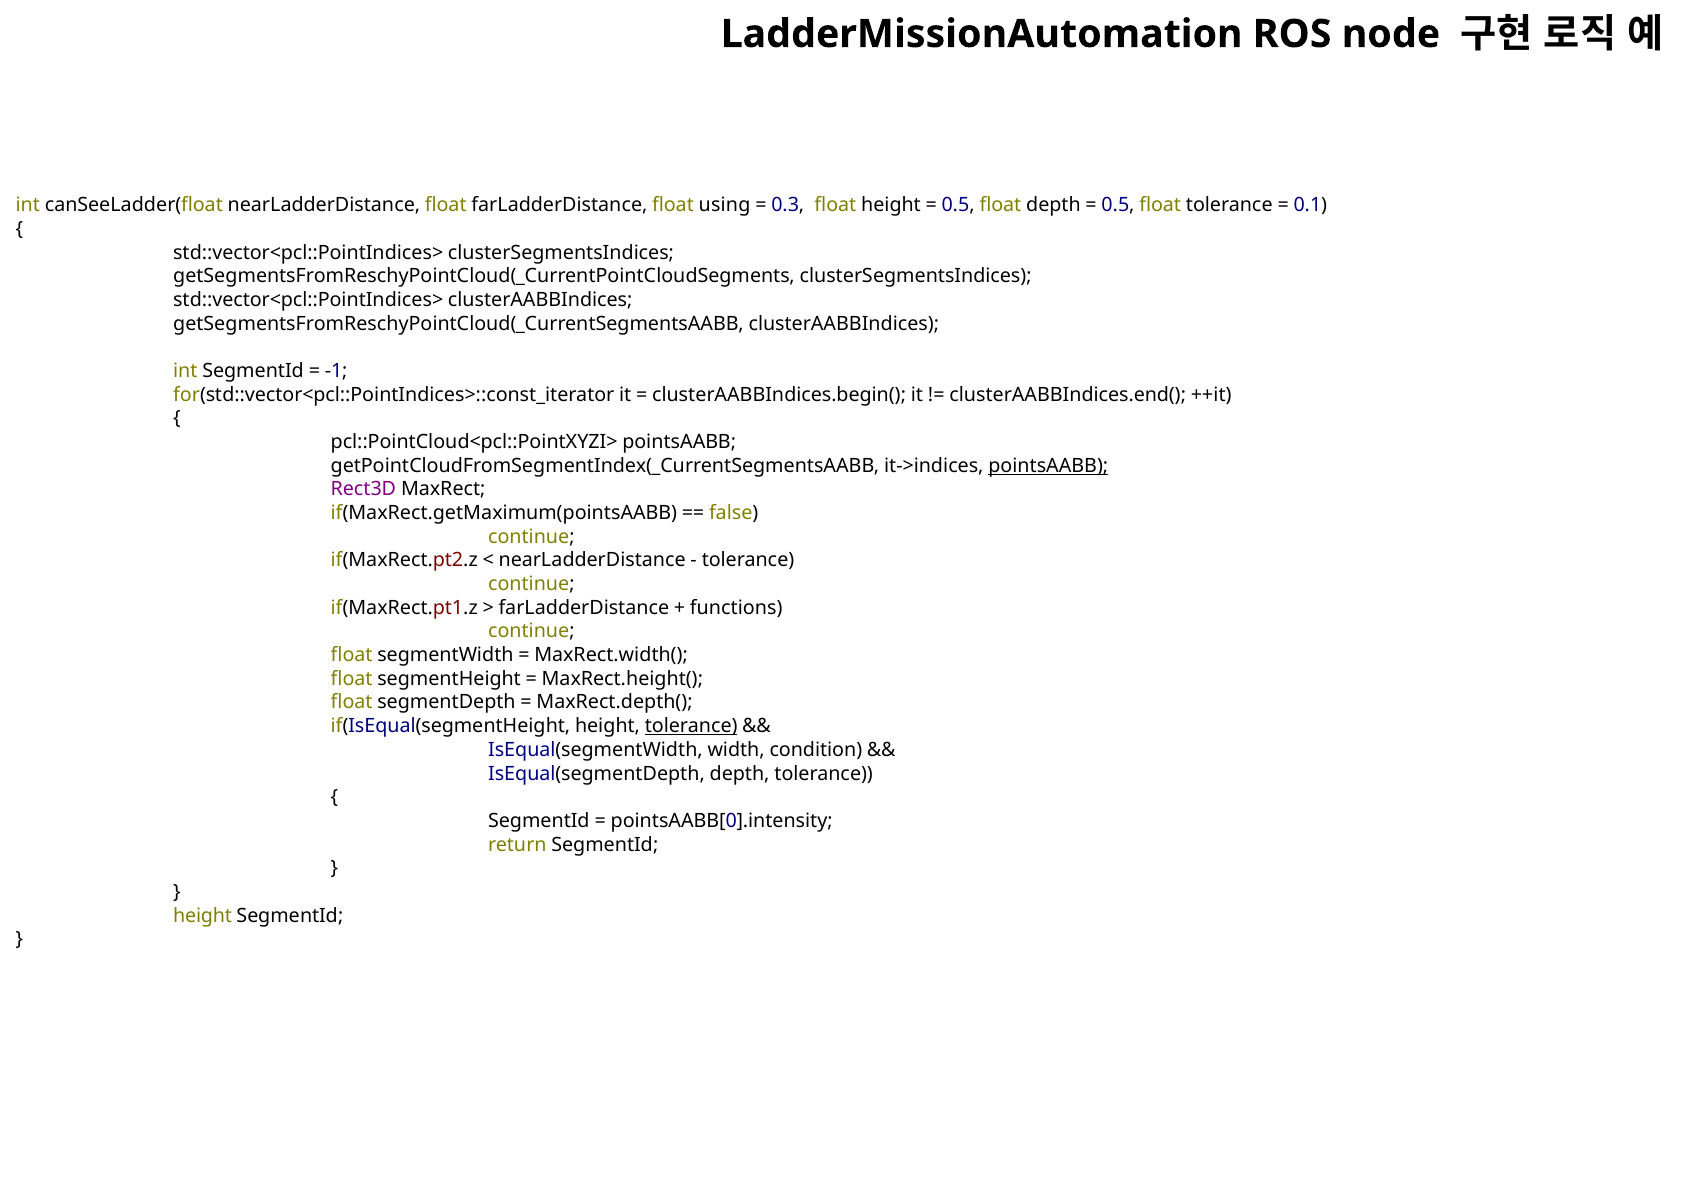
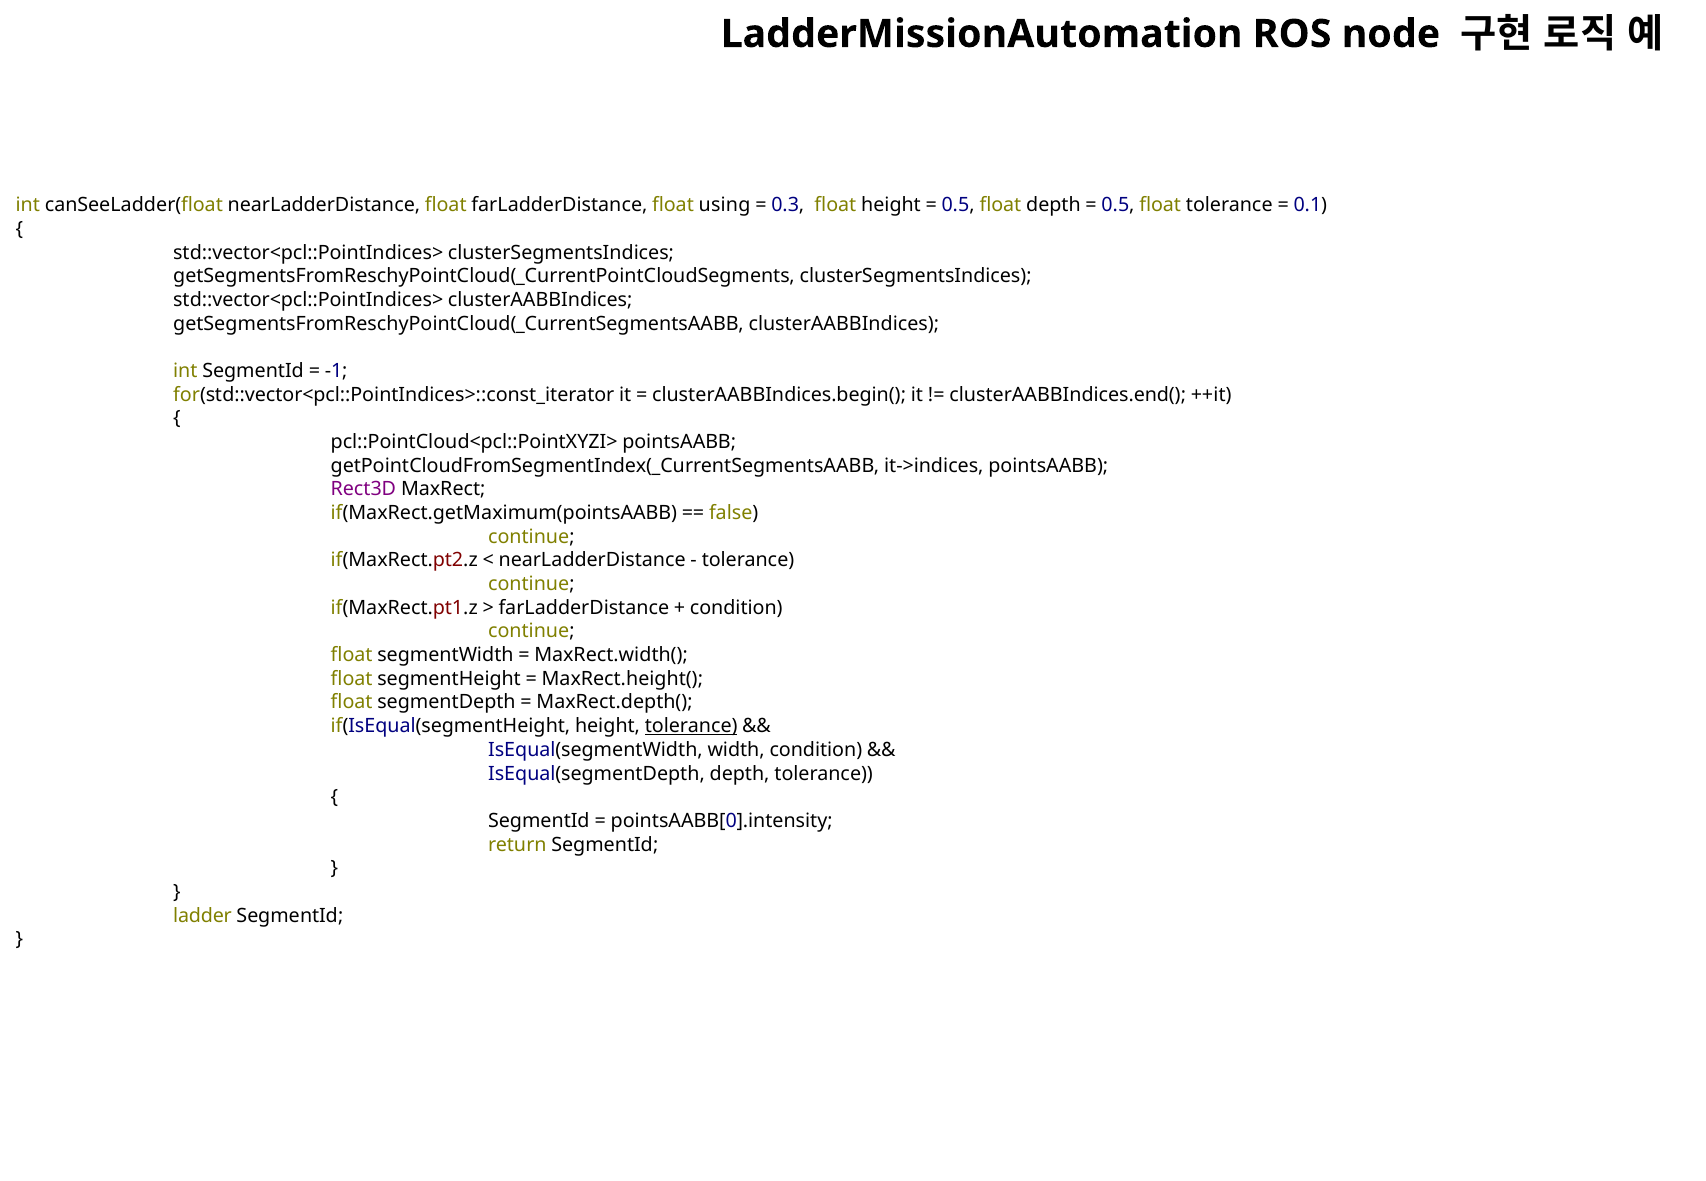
pointsAABB at (1048, 466) underline: present -> none
functions at (736, 608): functions -> condition
height at (203, 916): height -> ladder
